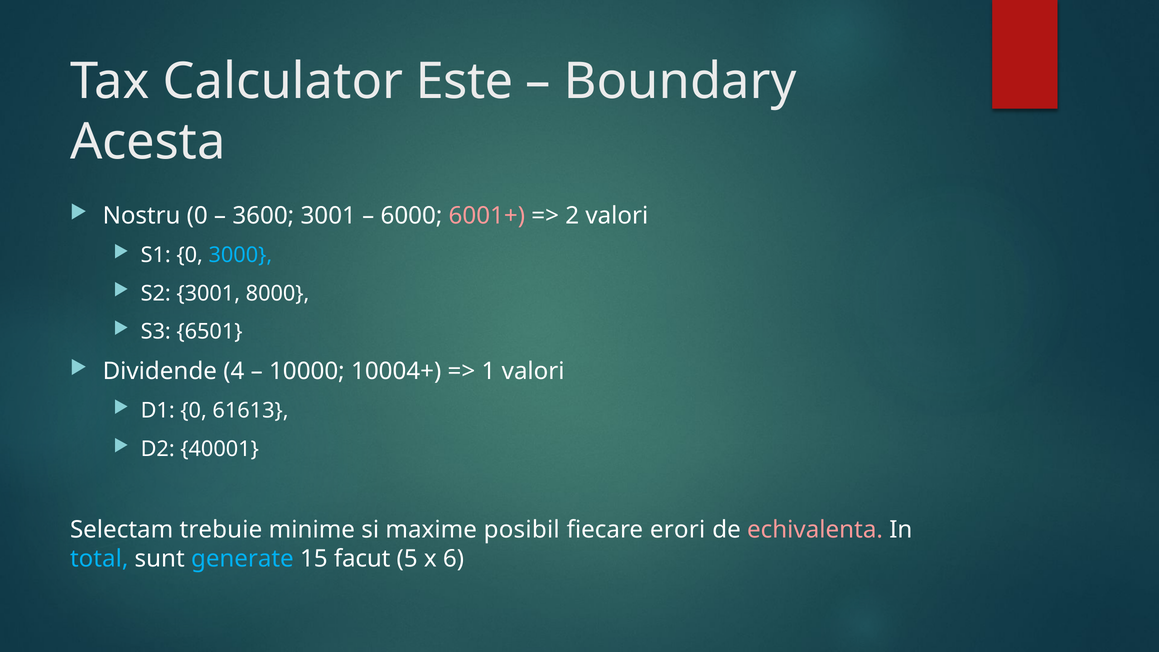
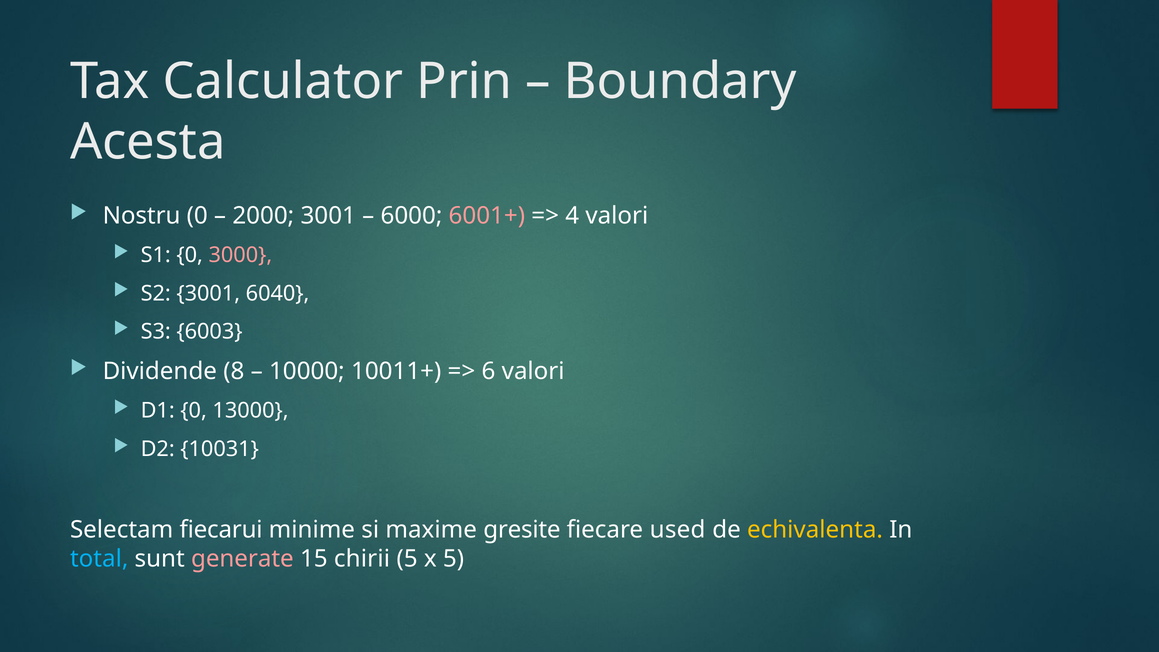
Este: Este -> Prin
3600: 3600 -> 2000
2: 2 -> 4
3000 colour: light blue -> pink
8000: 8000 -> 6040
6501: 6501 -> 6003
4: 4 -> 8
10004+: 10004+ -> 10011+
1: 1 -> 6
61613: 61613 -> 13000
40001: 40001 -> 10031
trebuie: trebuie -> fiecarui
posibil: posibil -> gresite
erori: erori -> used
echivalenta colour: pink -> yellow
generate colour: light blue -> pink
facut: facut -> chirii
x 6: 6 -> 5
